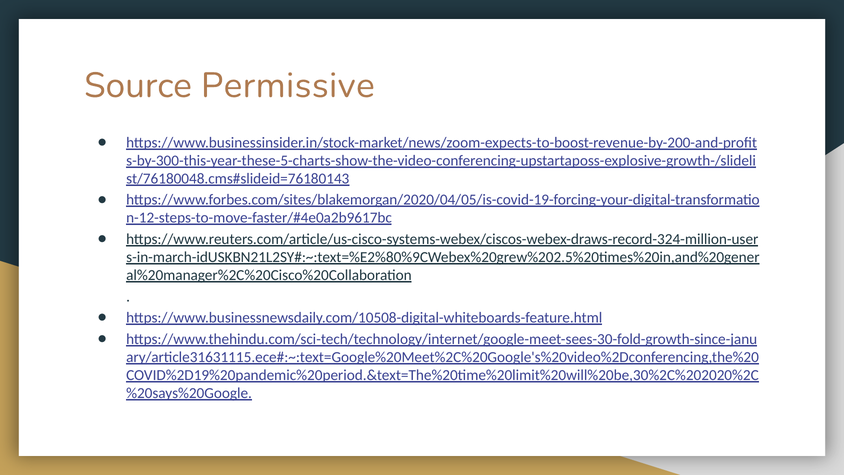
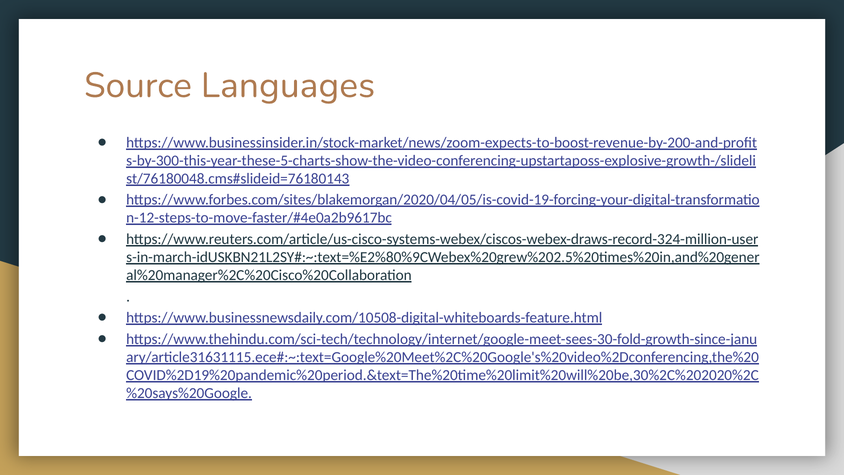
Permissive: Permissive -> Languages
